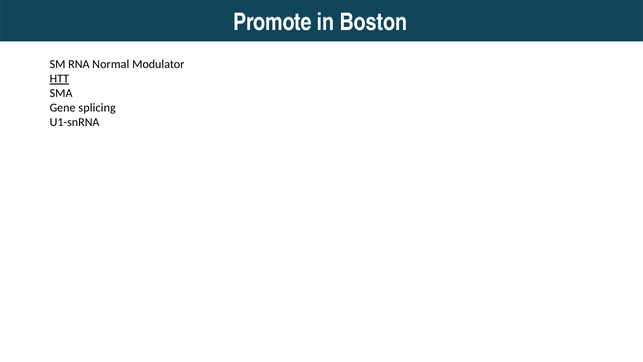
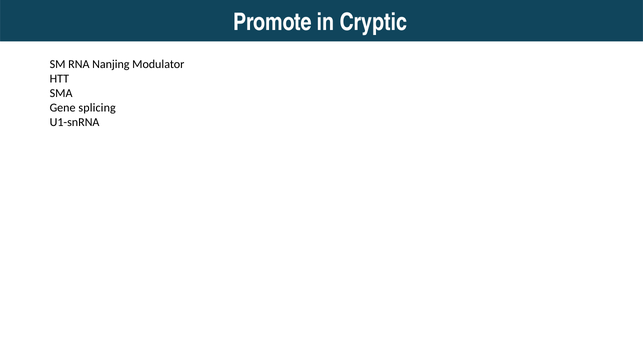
Boston: Boston -> Cryptic
Normal: Normal -> Nanjing
HTT underline: present -> none
